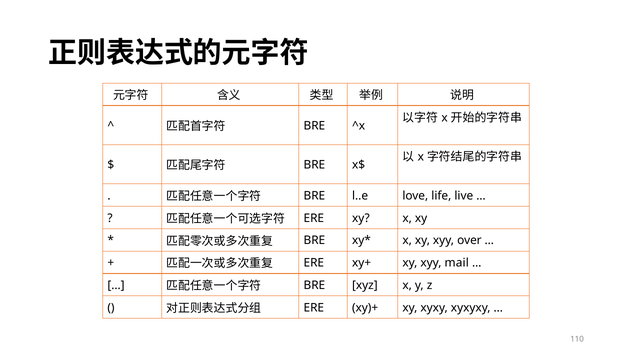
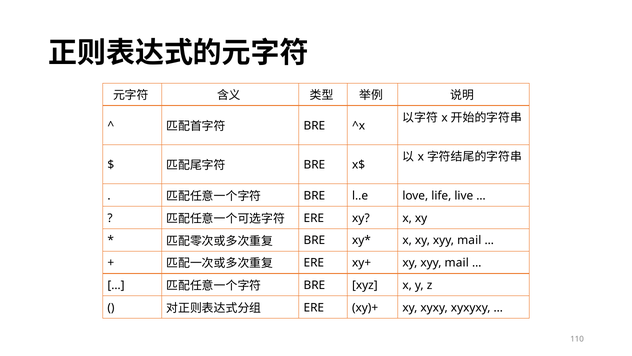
x xy xyy over: over -> mail
